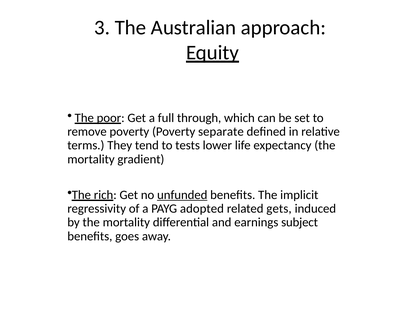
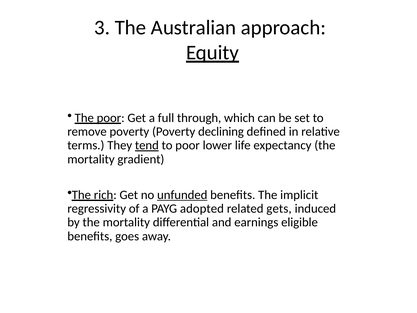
separate: separate -> declining
tend underline: none -> present
to tests: tests -> poor
subject: subject -> eligible
